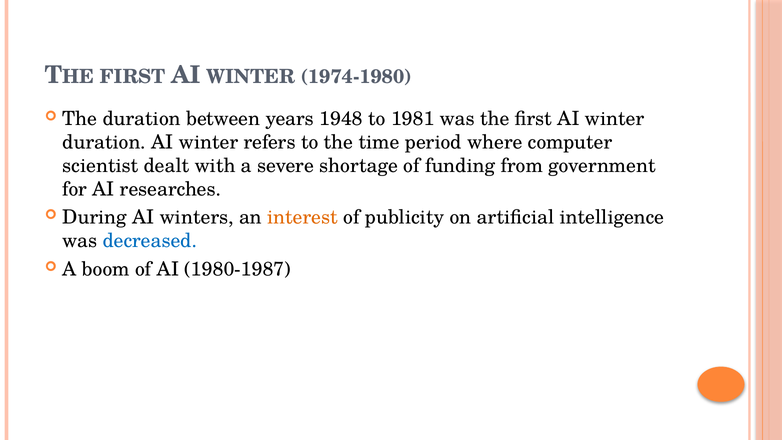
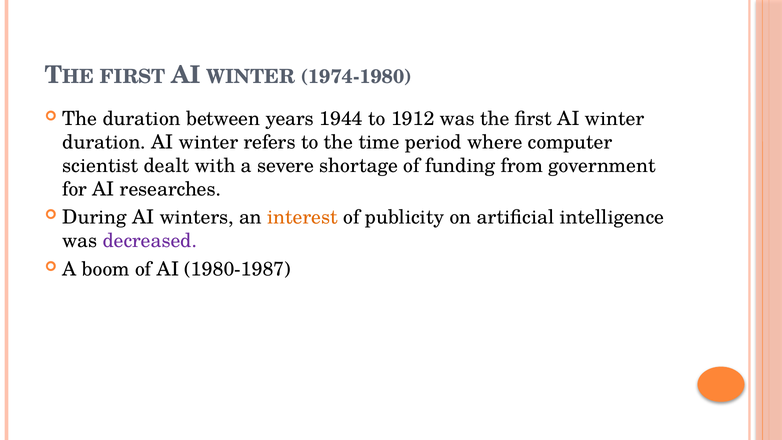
1948: 1948 -> 1944
1981: 1981 -> 1912
decreased colour: blue -> purple
